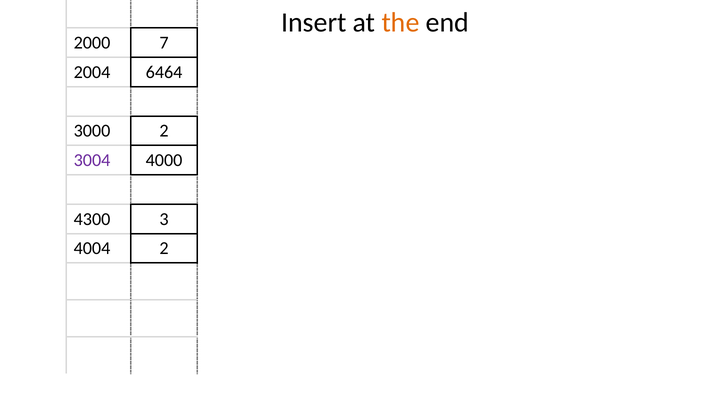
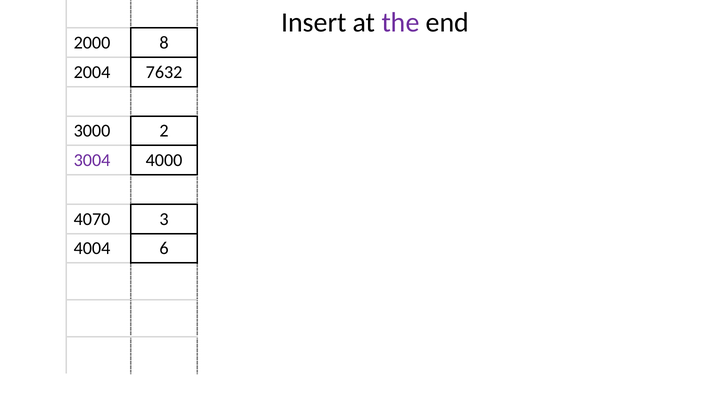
the colour: orange -> purple
7: 7 -> 8
6464: 6464 -> 7632
4300: 4300 -> 4070
4004 2: 2 -> 6
